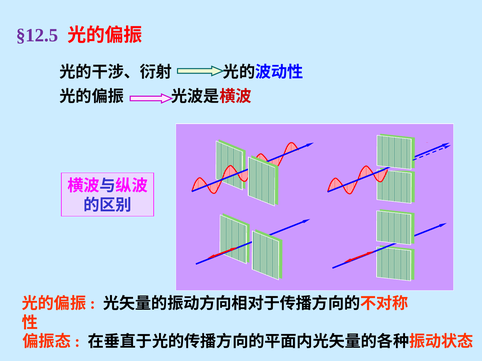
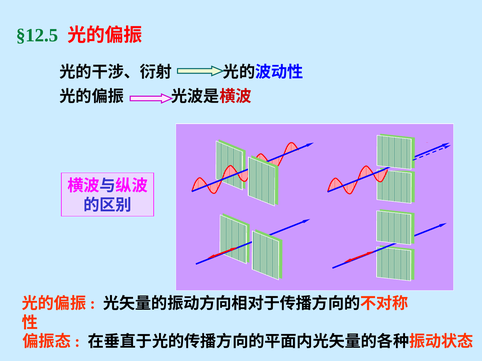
§12.5 colour: purple -> green
